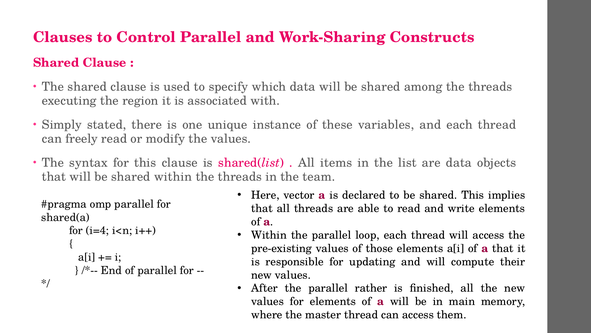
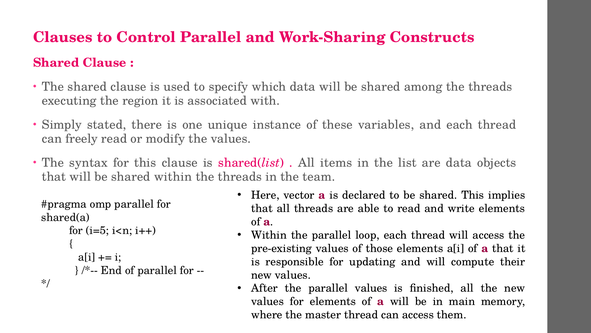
i=4: i=4 -> i=5
parallel rather: rather -> values
